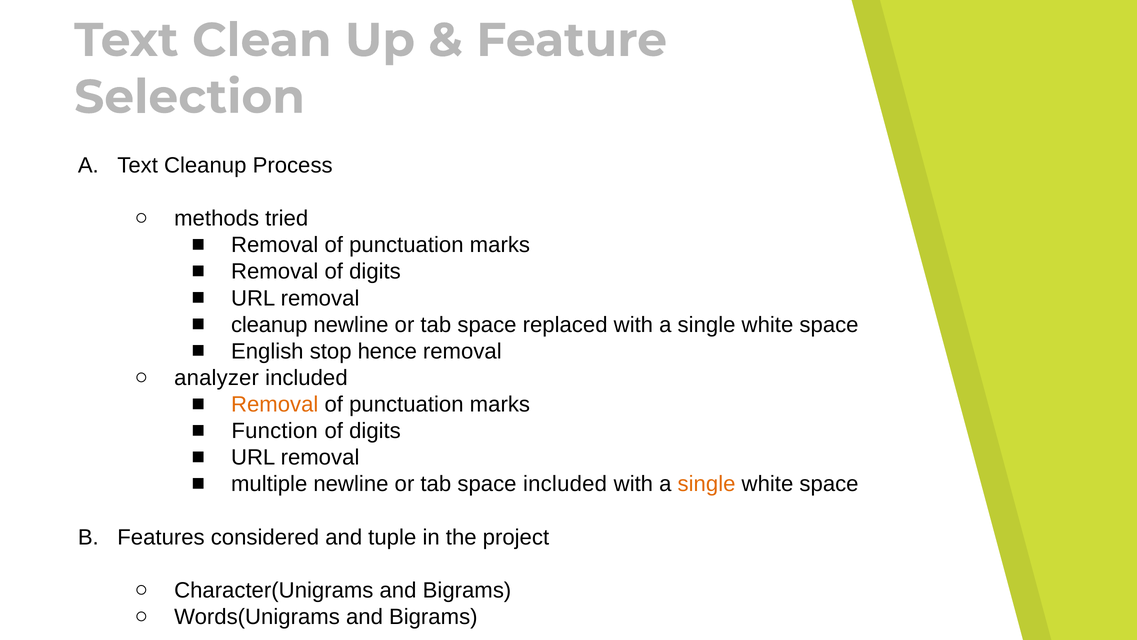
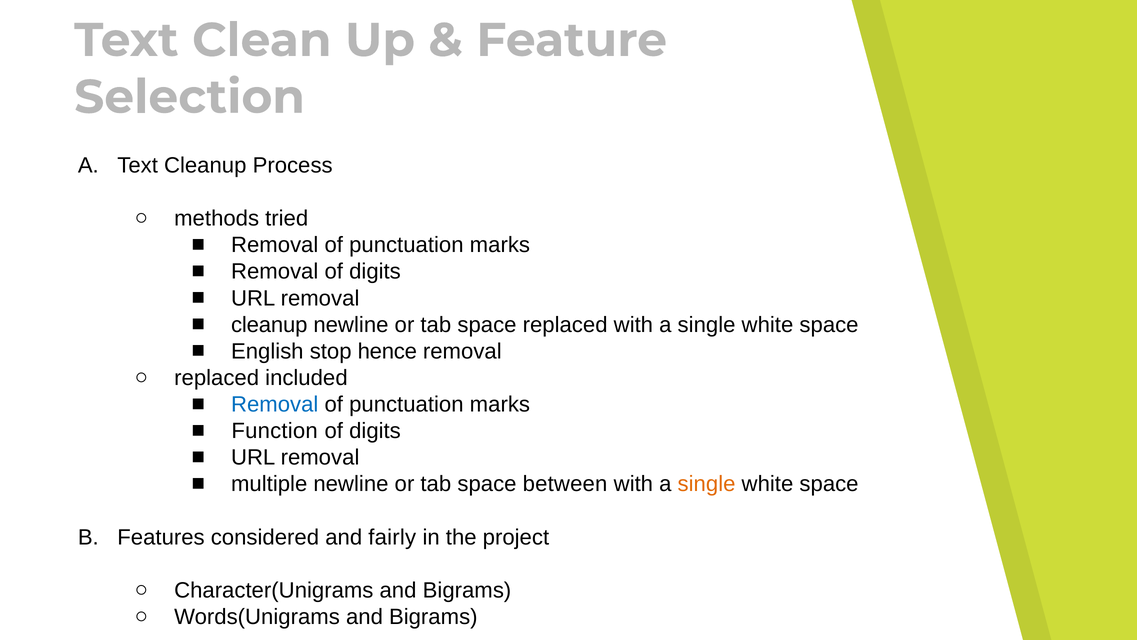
analyzer at (217, 378): analyzer -> replaced
Removal at (275, 404) colour: orange -> blue
space included: included -> between
tuple: tuple -> fairly
